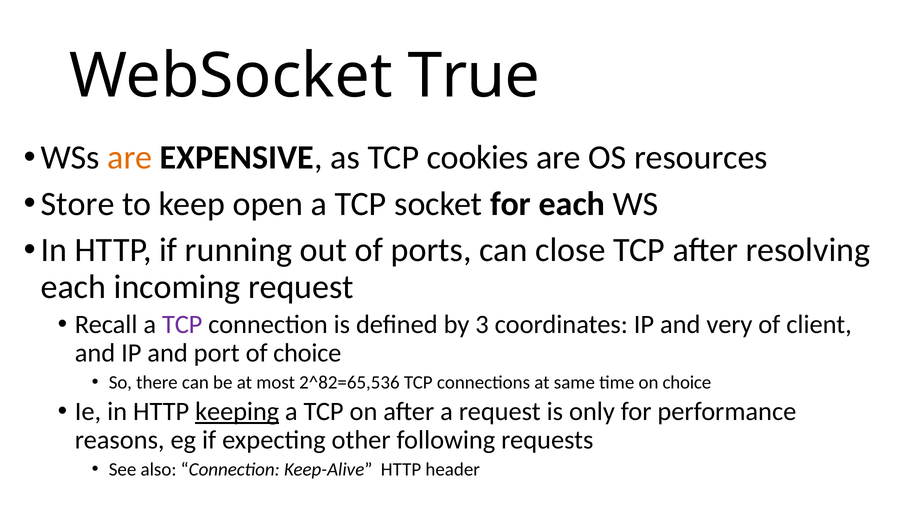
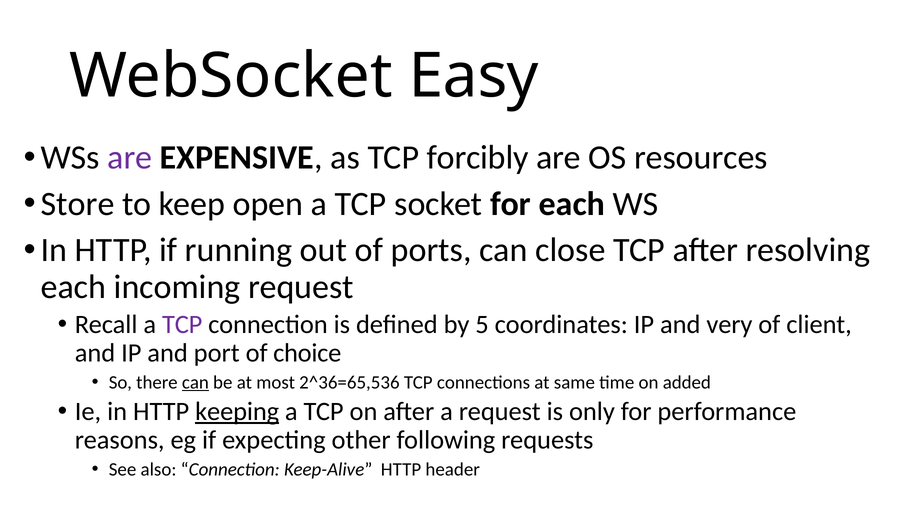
True: True -> Easy
are at (130, 158) colour: orange -> purple
cookies: cookies -> forcibly
3: 3 -> 5
can at (195, 382) underline: none -> present
2^82=65,536: 2^82=65,536 -> 2^36=65,536
on choice: choice -> added
